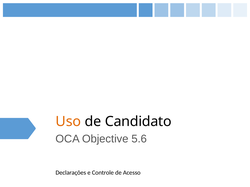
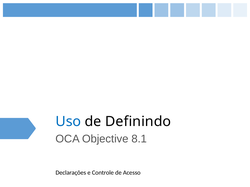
Uso colour: orange -> blue
Candidato: Candidato -> Definindo
5.6: 5.6 -> 8.1
